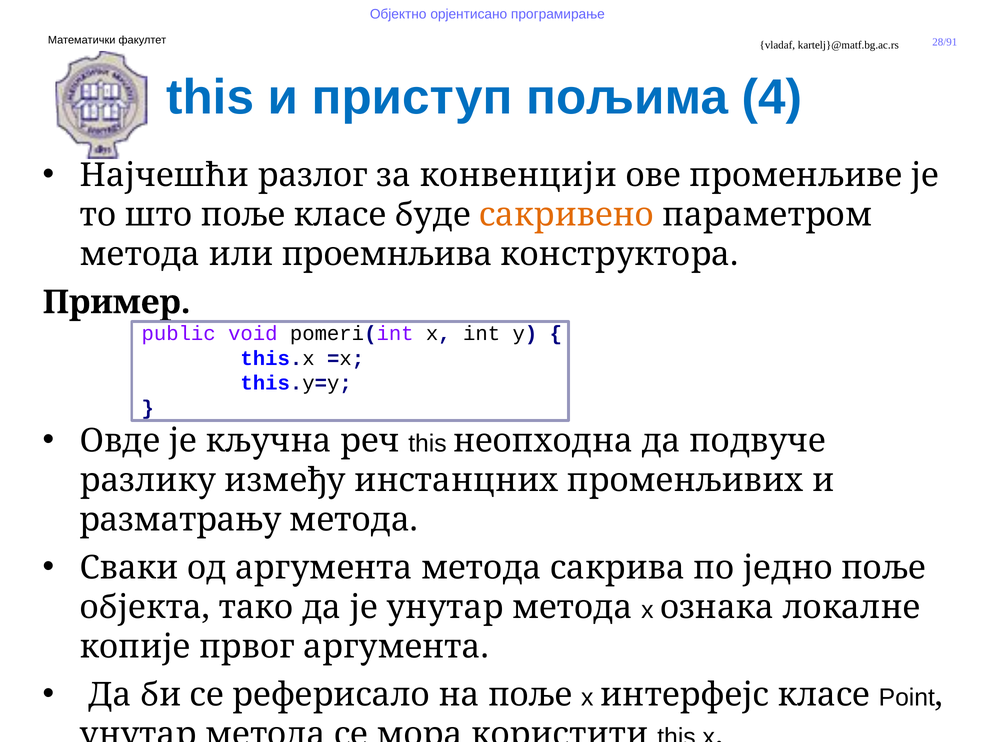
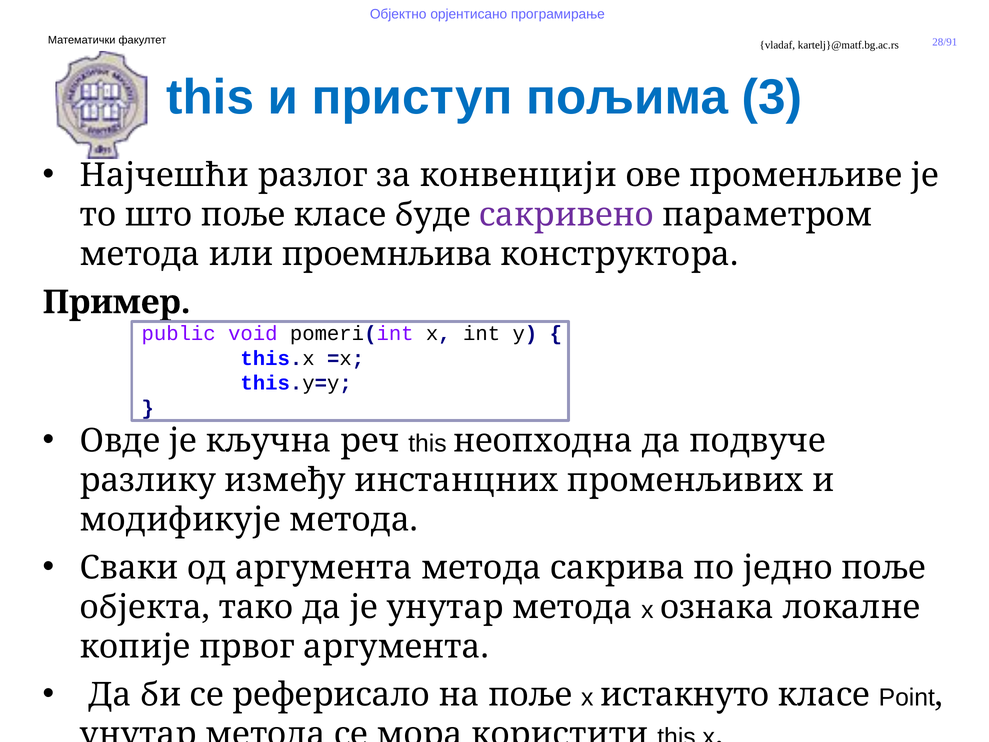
4: 4 -> 3
сакривено colour: orange -> purple
разматрању: разматрању -> модификује
интерфејс: интерфејс -> истакнуто
